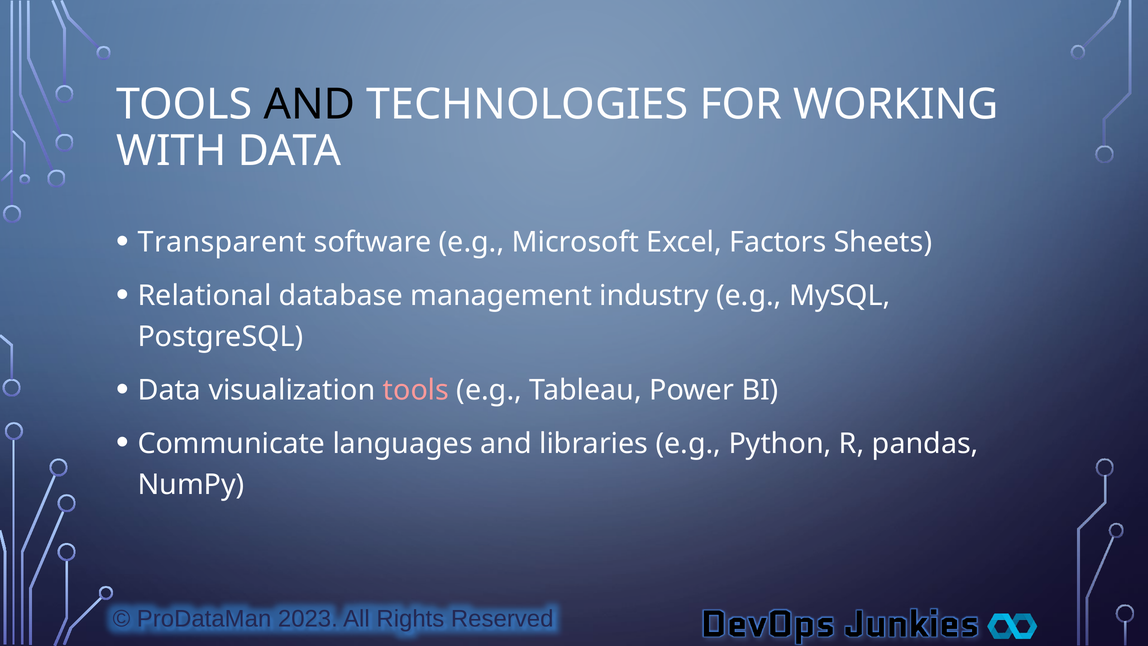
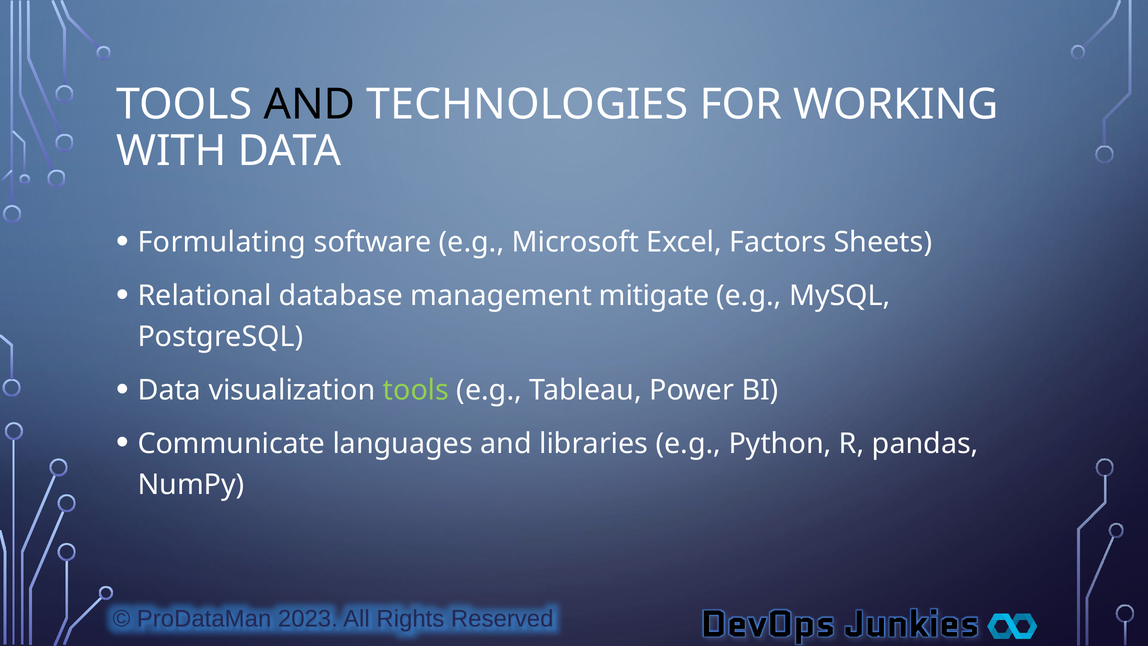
Transparent: Transparent -> Formulating
industry: industry -> mitigate
tools at (416, 390) colour: pink -> light green
